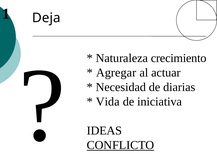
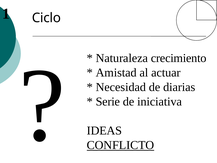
Deja: Deja -> Ciclo
Agregar: Agregar -> Amistad
Vida: Vida -> Serie
